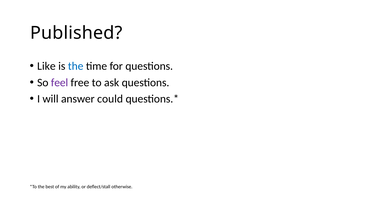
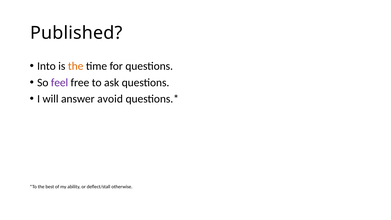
Like: Like -> Into
the at (76, 66) colour: blue -> orange
could: could -> avoid
